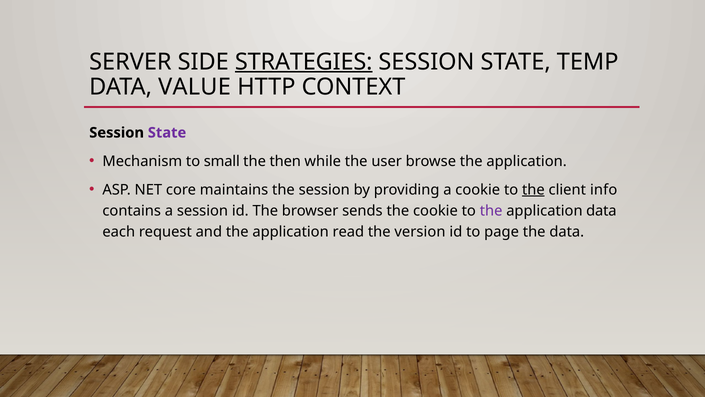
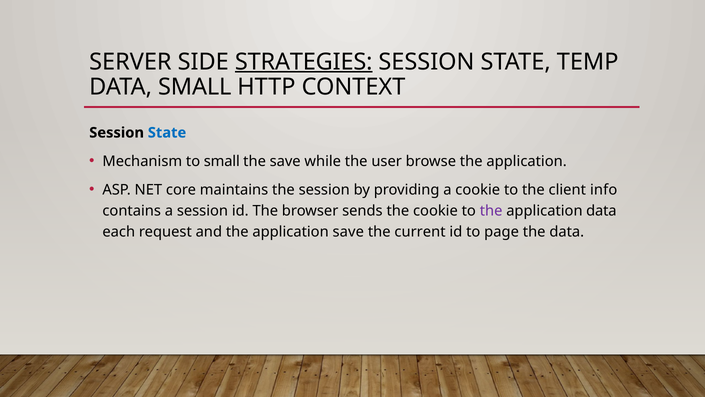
DATA VALUE: VALUE -> SMALL
State at (167, 133) colour: purple -> blue
the then: then -> save
the at (533, 190) underline: present -> none
application read: read -> save
version: version -> current
